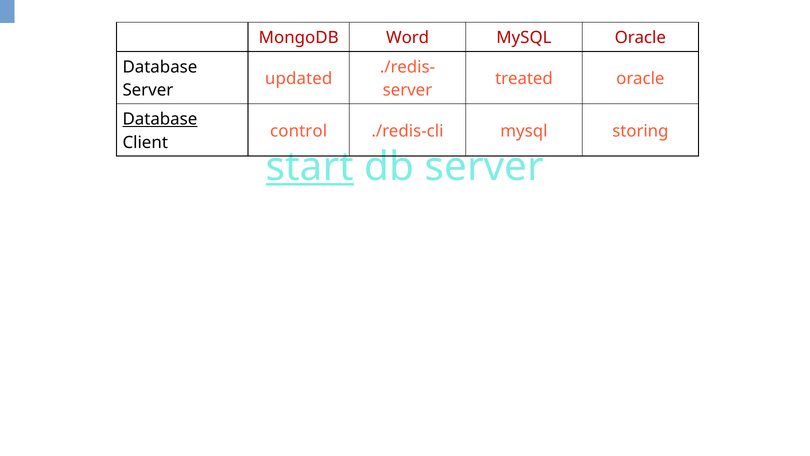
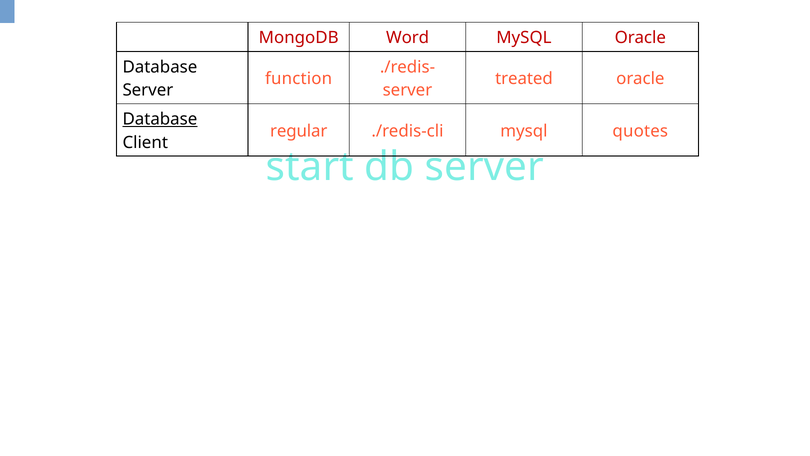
updated: updated -> function
control: control -> regular
storing: storing -> quotes
start underline: present -> none
